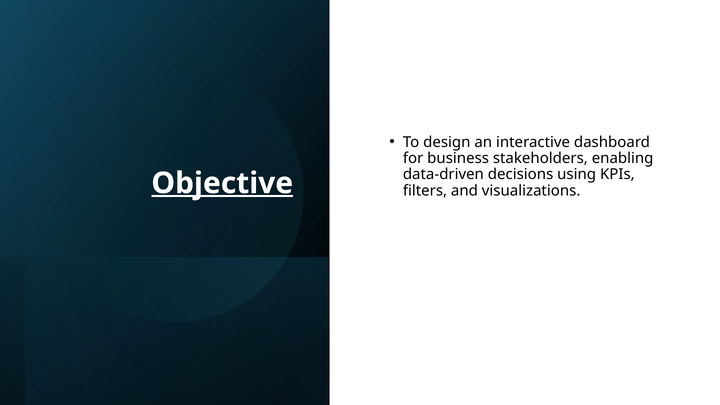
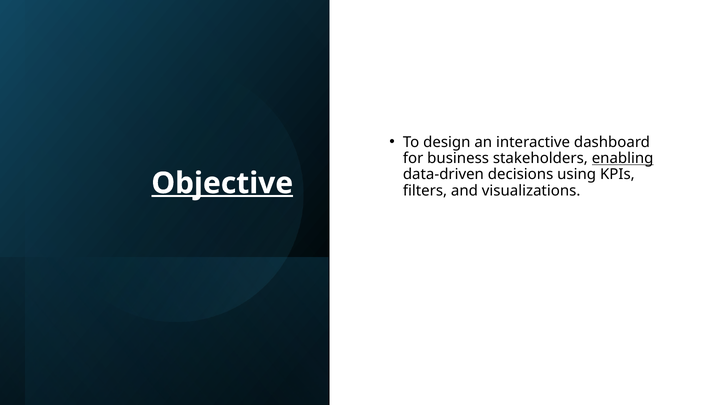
enabling underline: none -> present
